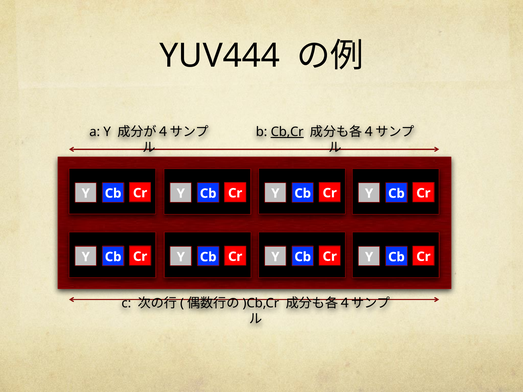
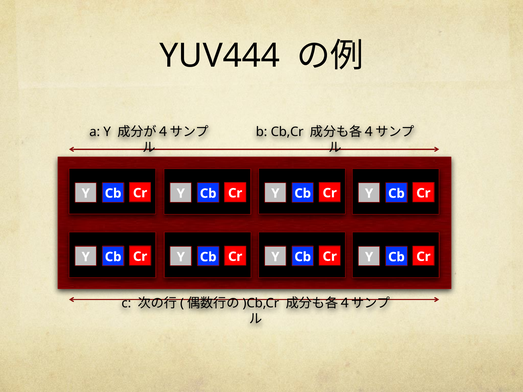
Cb,Cr underline: present -> none
